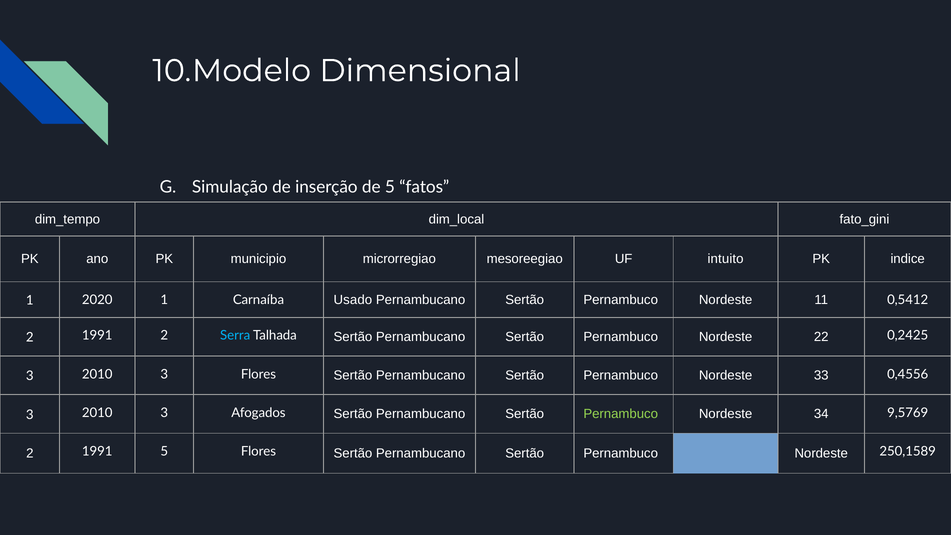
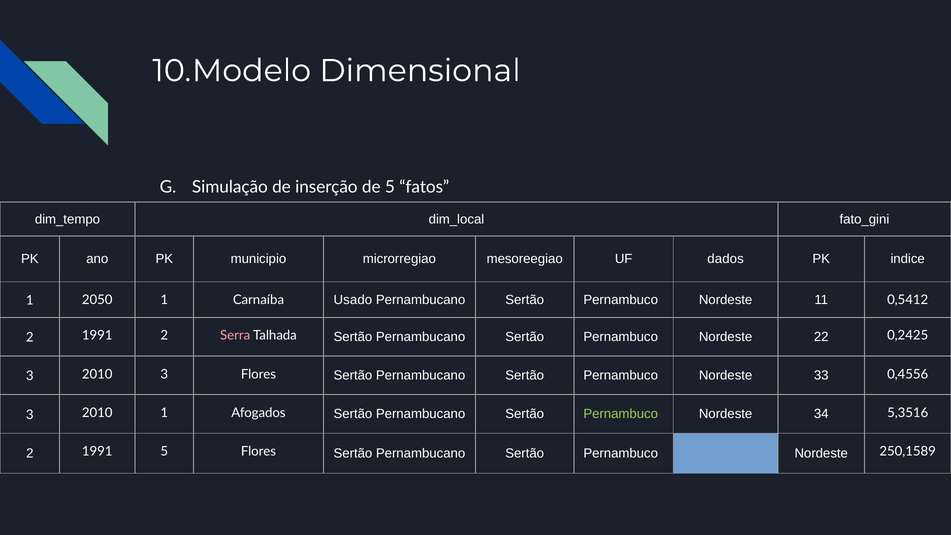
intuito: intuito -> dados
2020: 2020 -> 2050
Serra colour: light blue -> pink
3 at (164, 413): 3 -> 1
9,5769: 9,5769 -> 5,3516
